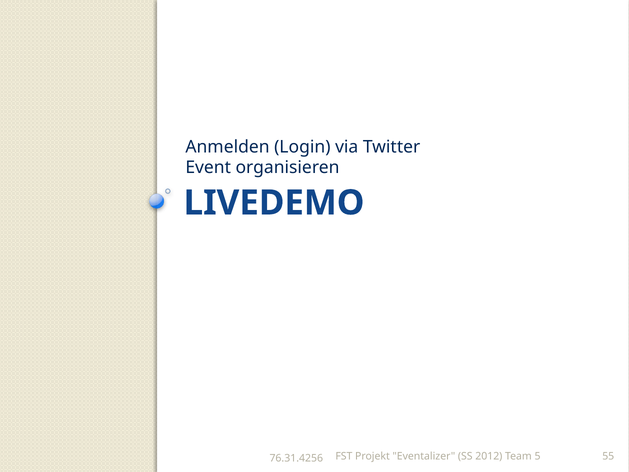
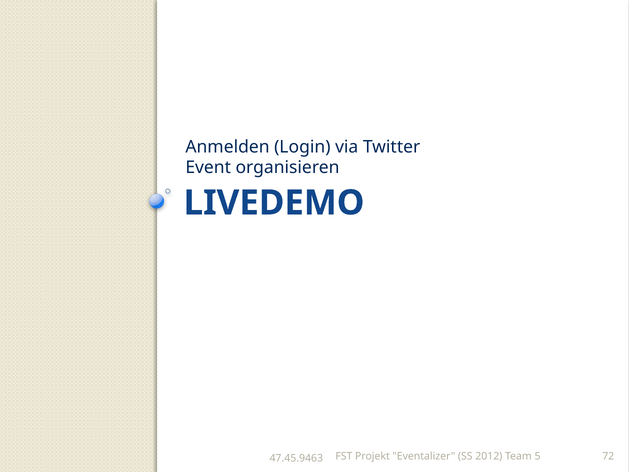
55: 55 -> 72
76.31.4256: 76.31.4256 -> 47.45.9463
